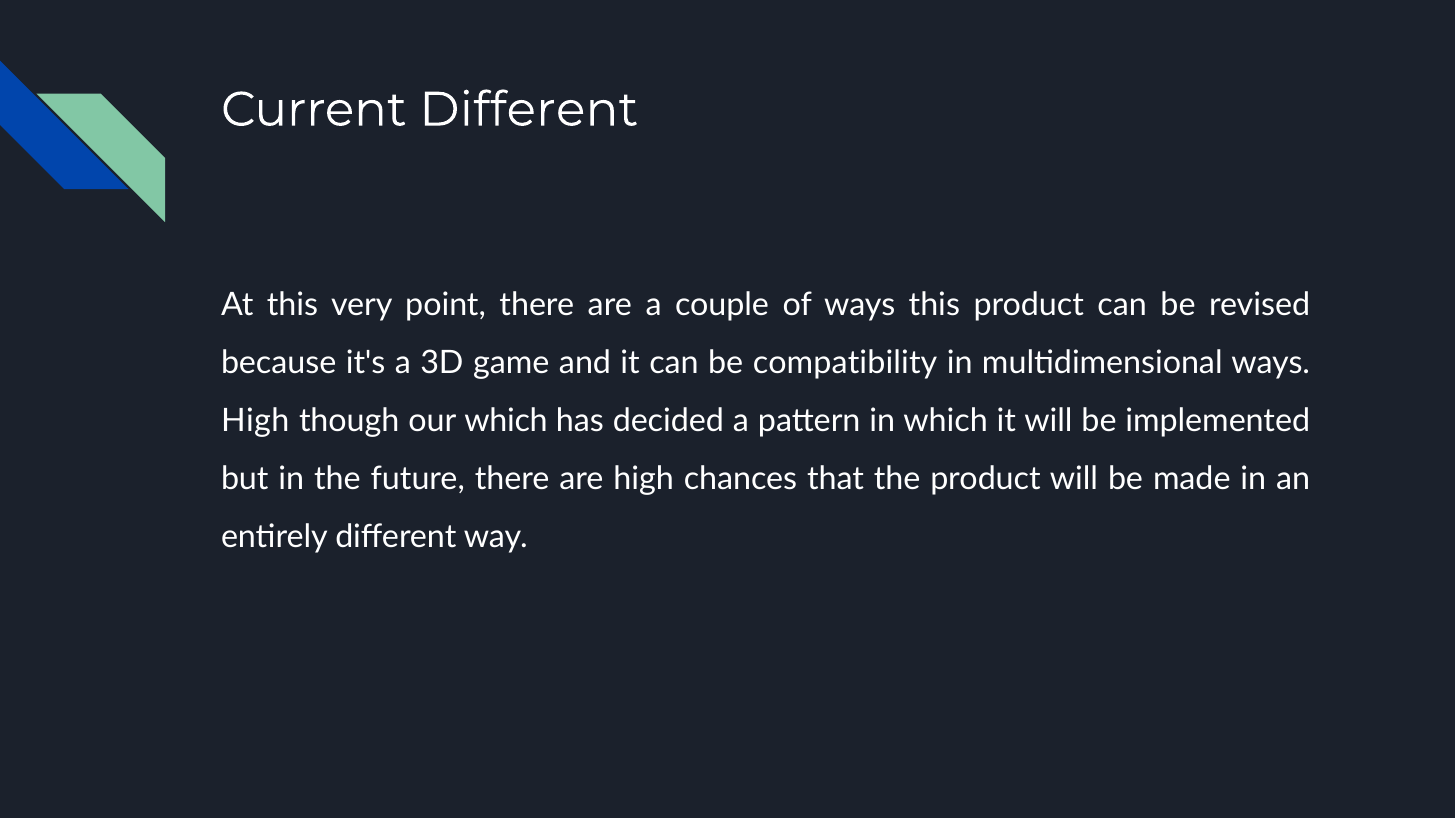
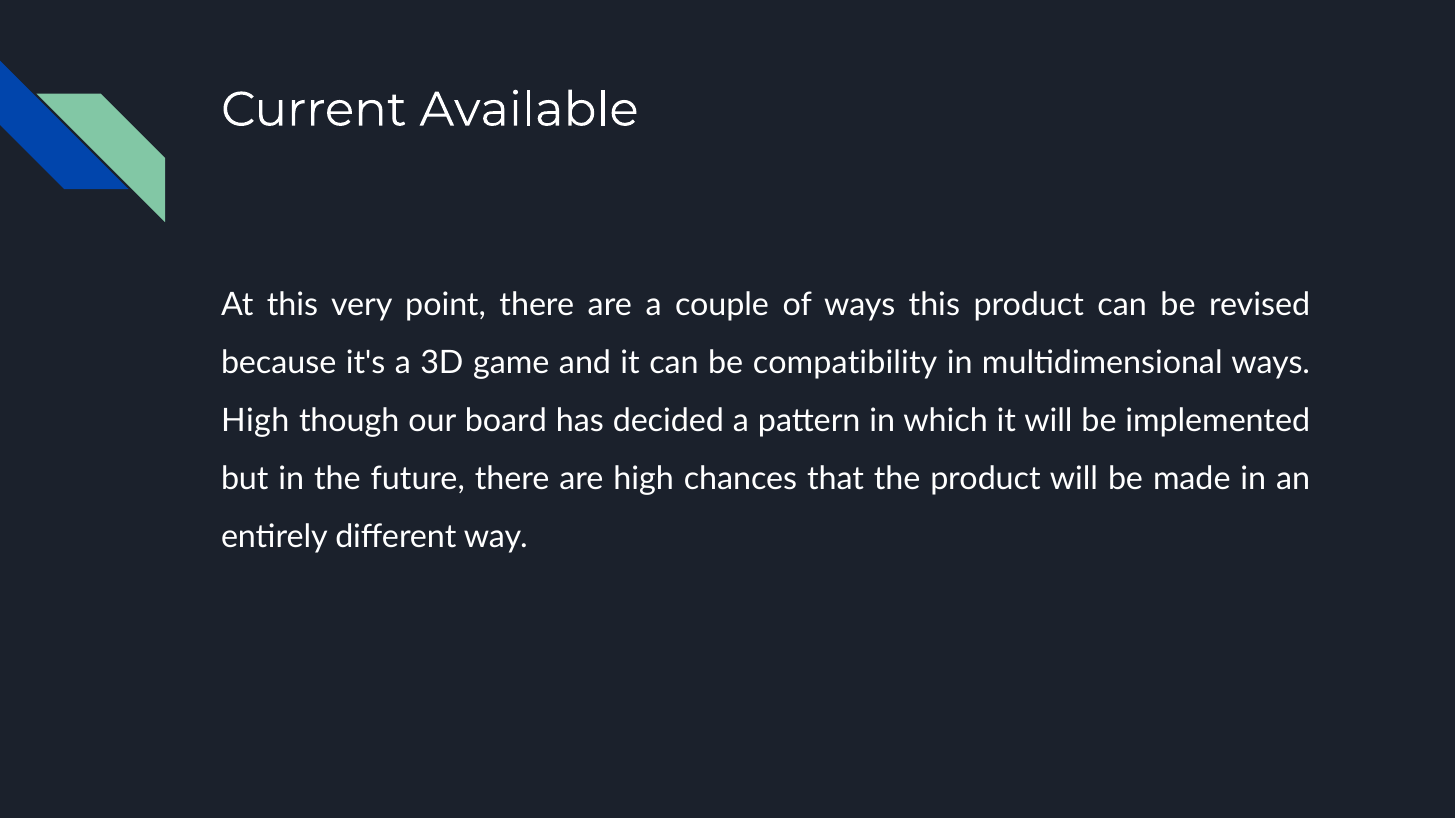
Current Different: Different -> Available
our which: which -> board
